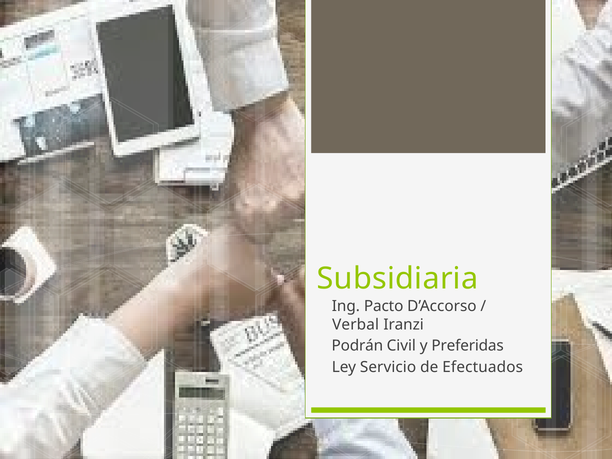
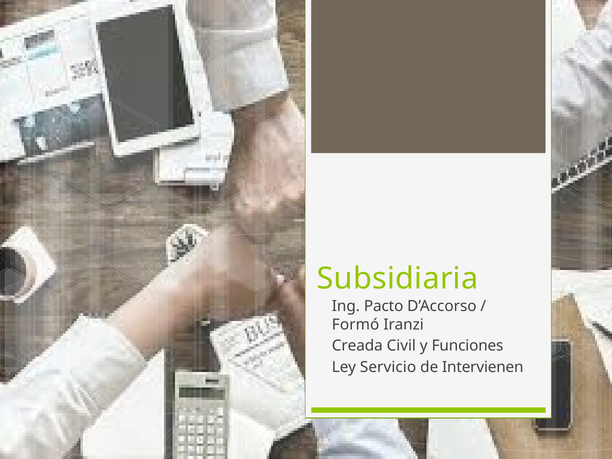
Verbal: Verbal -> Formó
Podrán: Podrán -> Creada
Preferidas: Preferidas -> Funciones
Efectuados: Efectuados -> Intervienen
